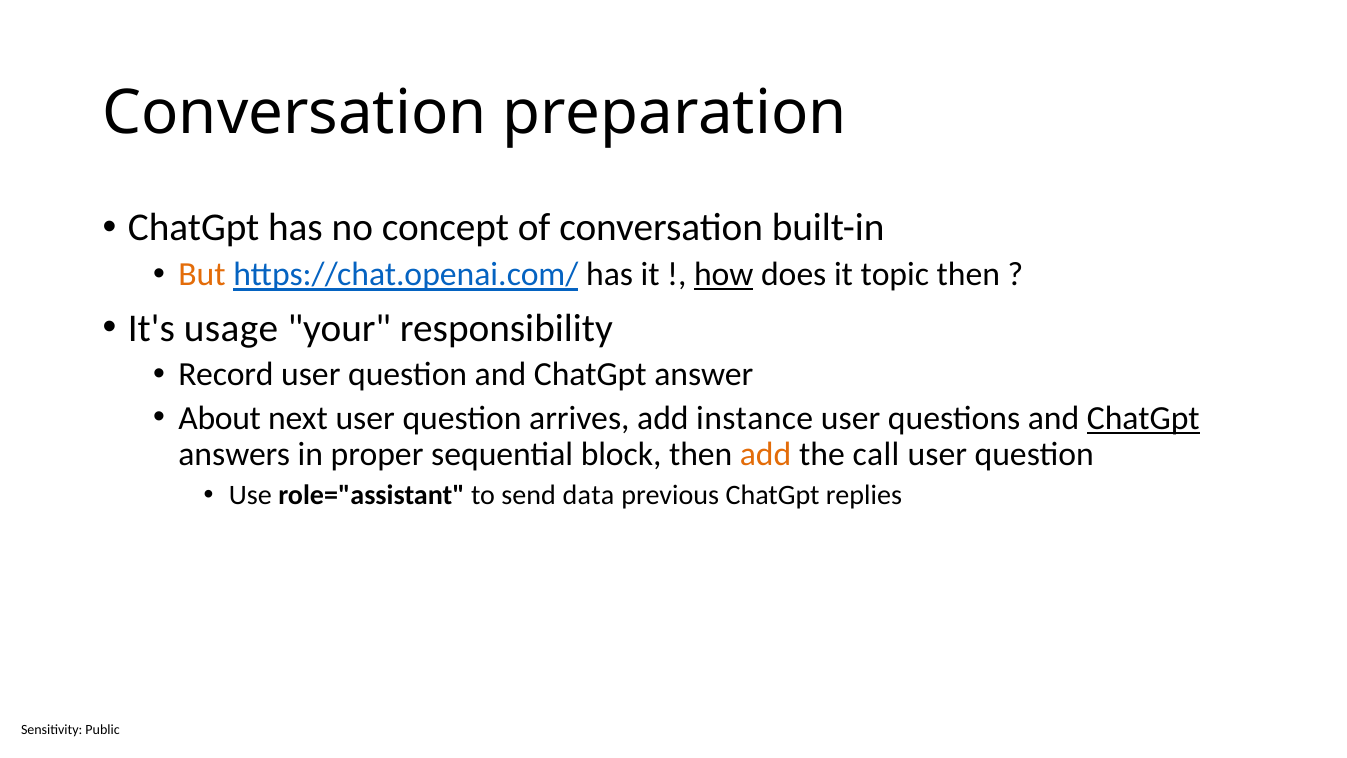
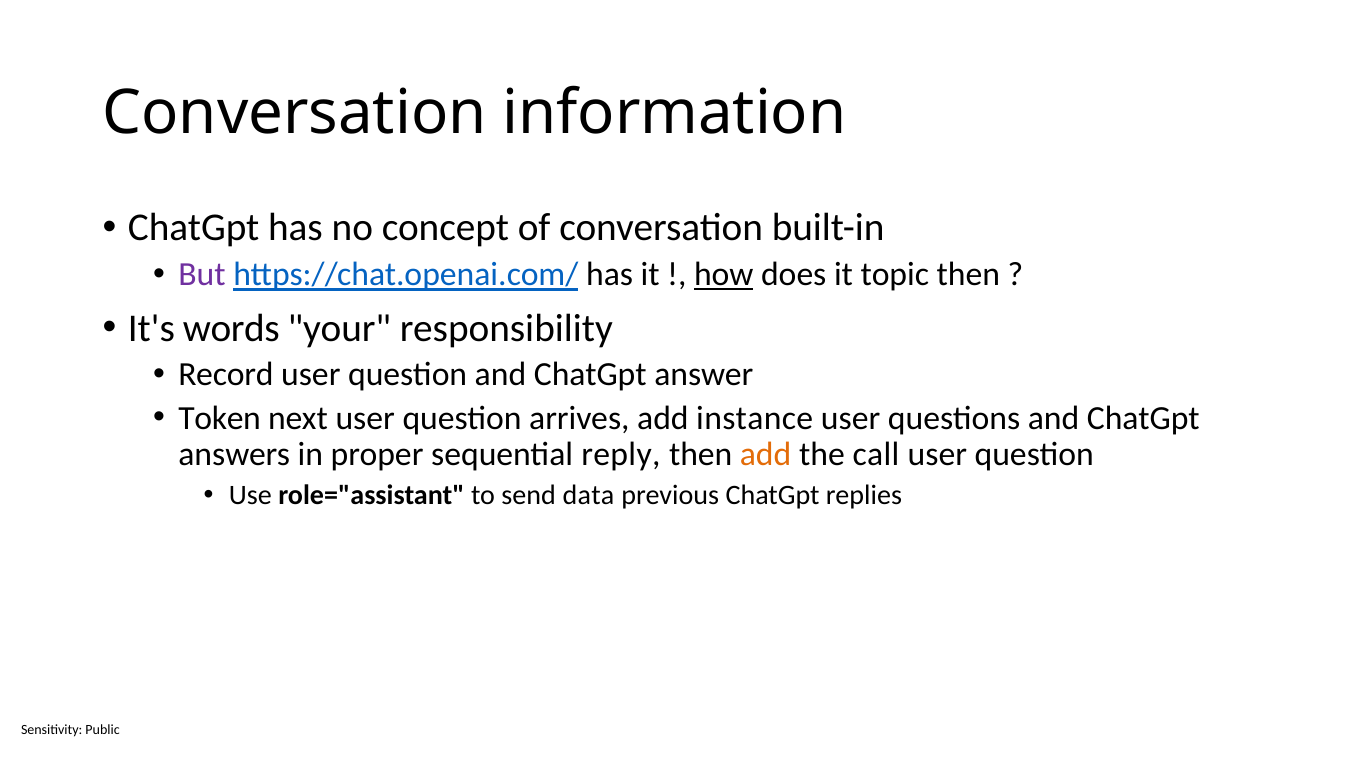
preparation: preparation -> information
But colour: orange -> purple
usage: usage -> words
About: About -> Token
ChatGpt at (1143, 418) underline: present -> none
block: block -> reply
